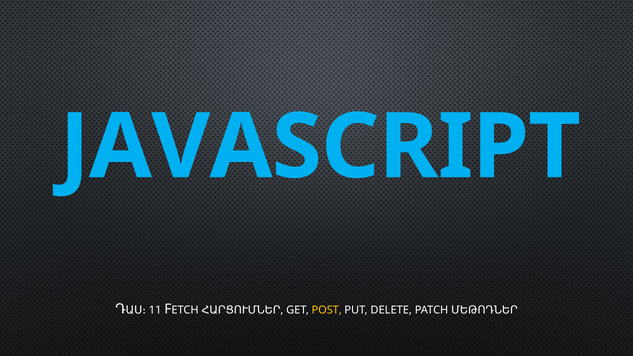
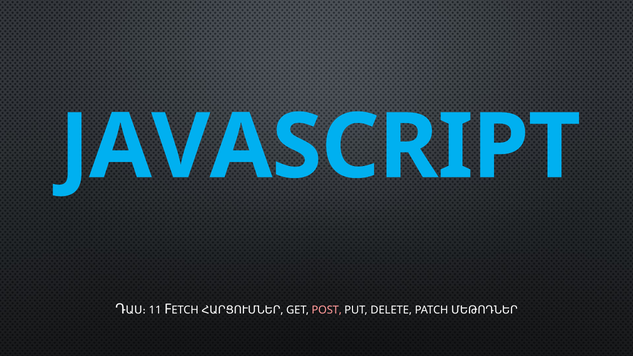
POST colour: yellow -> pink
